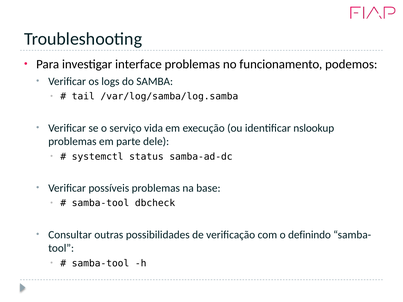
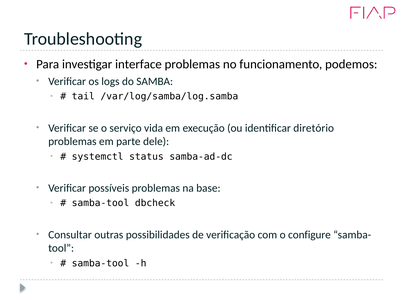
nslookup: nslookup -> diretório
definindo: definindo -> configure
